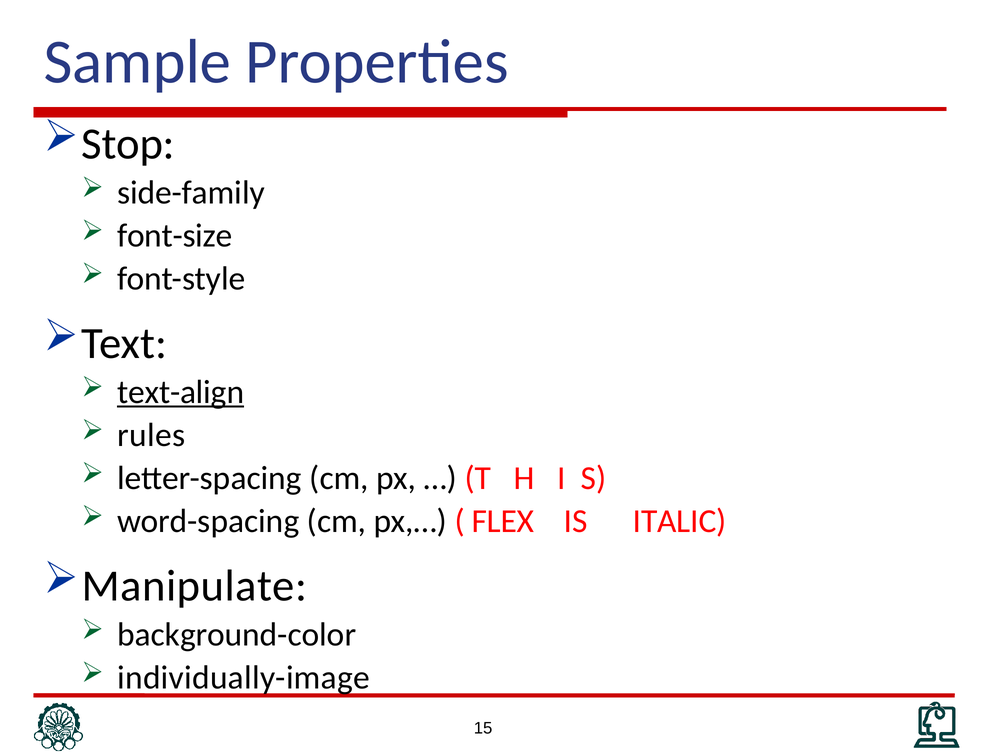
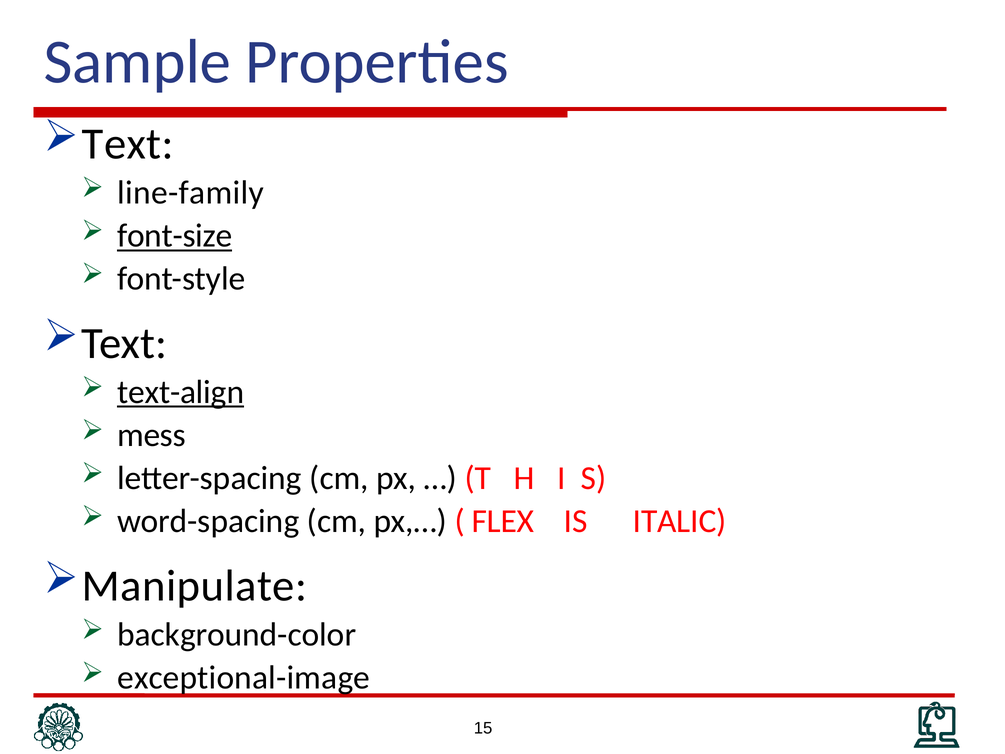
Stop at (128, 144): Stop -> Text
side-family: side-family -> line-family
font-size underline: none -> present
rules: rules -> mess
individually-image: individually-image -> exceptional-image
